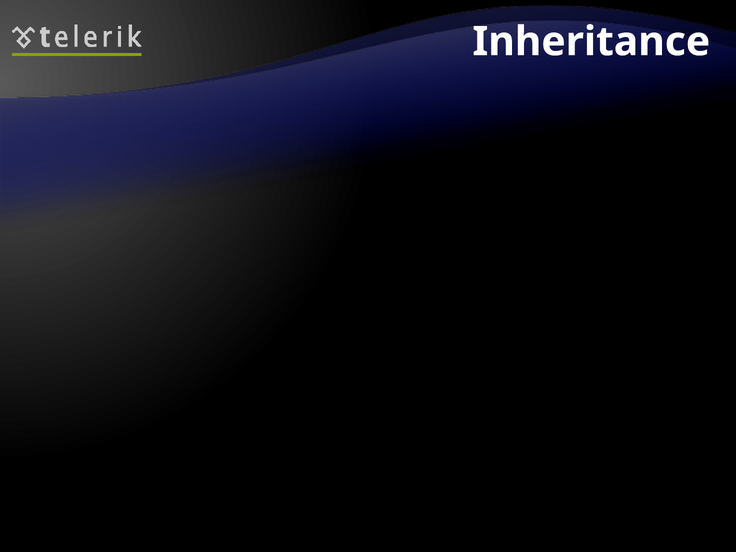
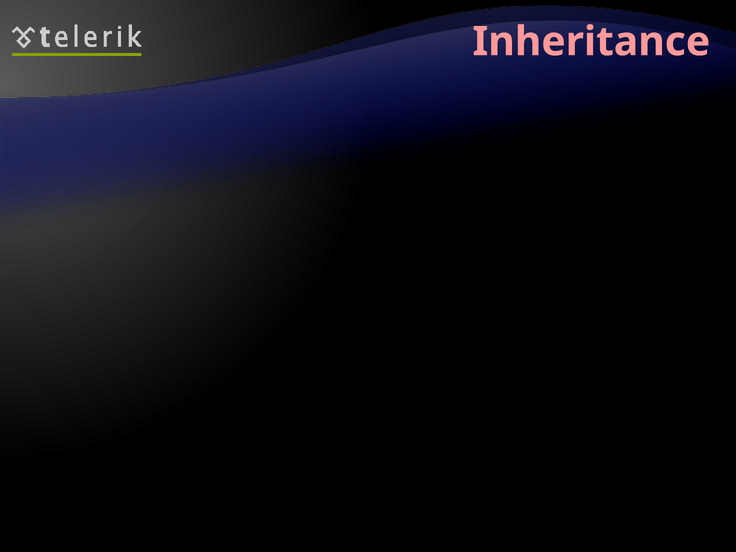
Inheritance at (591, 42) colour: white -> pink
